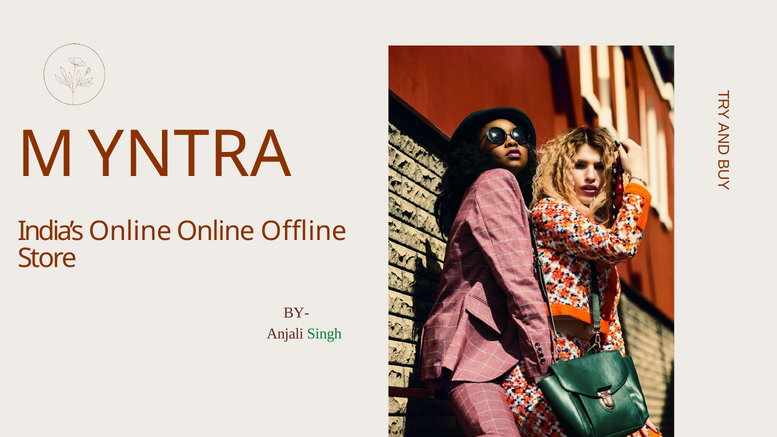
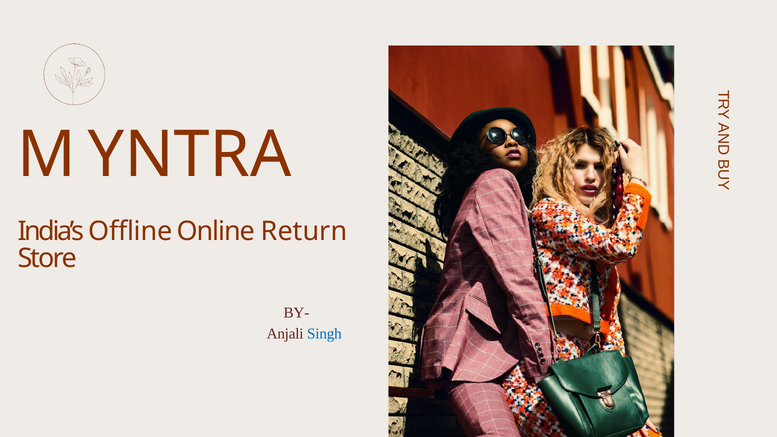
India’s Online: Online -> Offline
Offline: Offline -> Return
Singh colour: green -> blue
